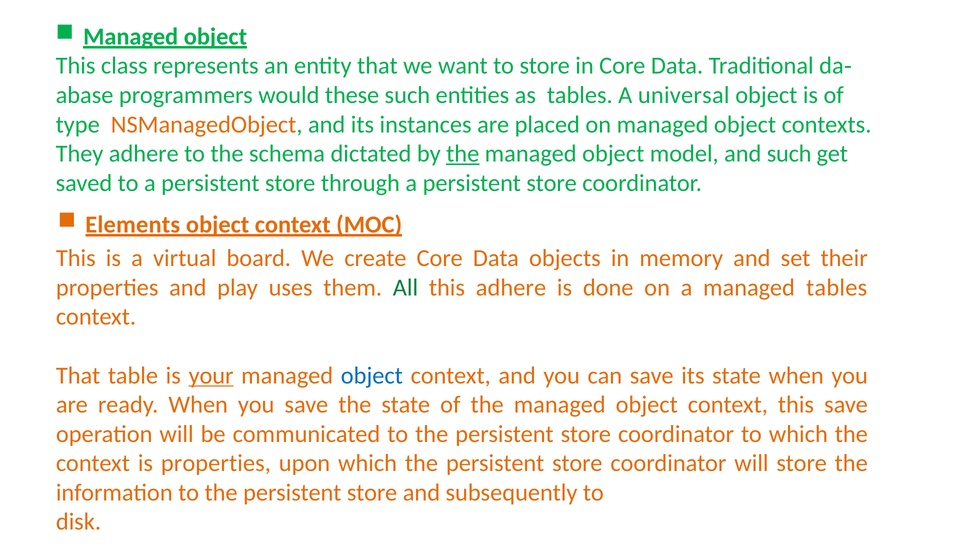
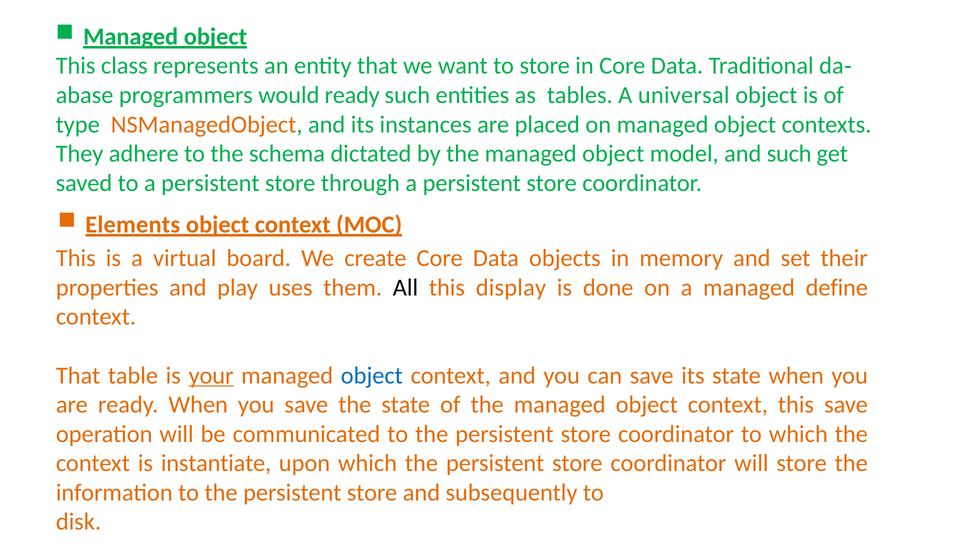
would these: these -> ready
the at (463, 154) underline: present -> none
All colour: green -> black
this adhere: adhere -> display
managed tables: tables -> define
is properties: properties -> instantiate
